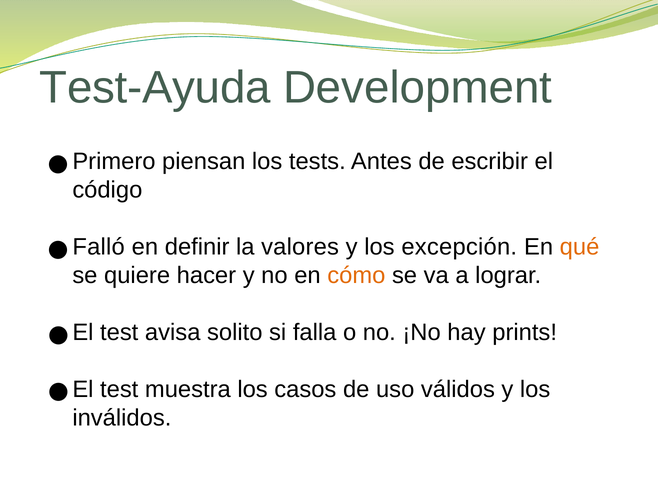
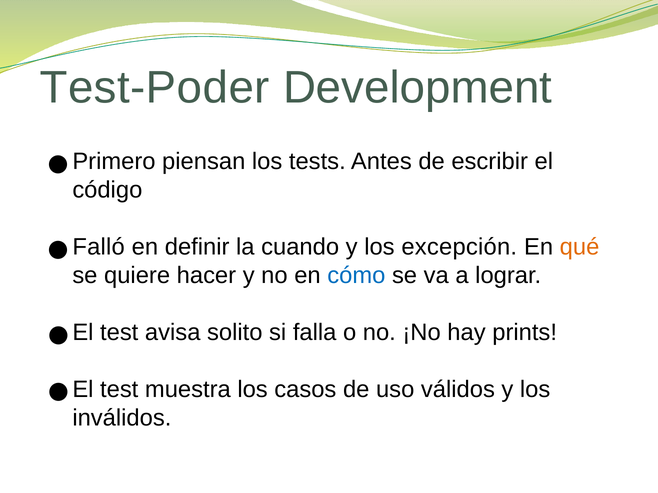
Test-Ayuda: Test-Ayuda -> Test-Poder
valores: valores -> cuando
cómo colour: orange -> blue
